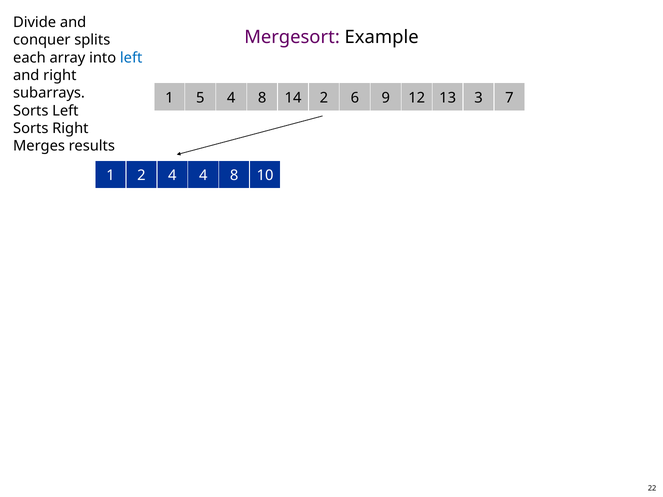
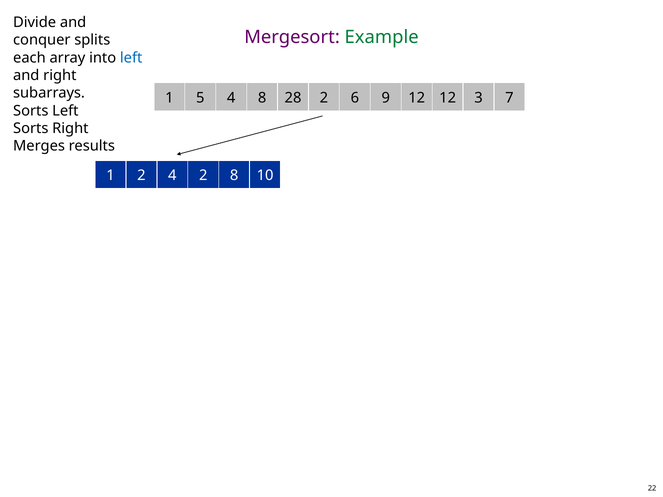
Example colour: black -> green
14: 14 -> 28
12 13: 13 -> 12
4 4: 4 -> 2
